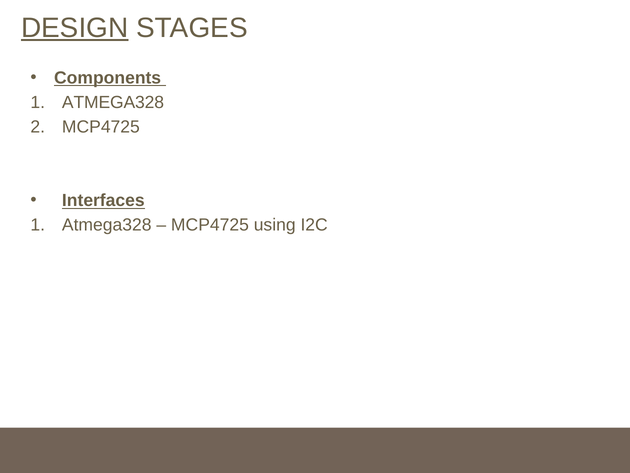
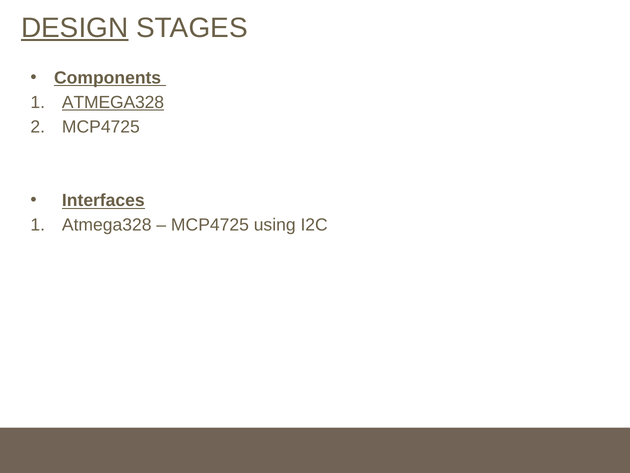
ATMEGA328 at (113, 102) underline: none -> present
